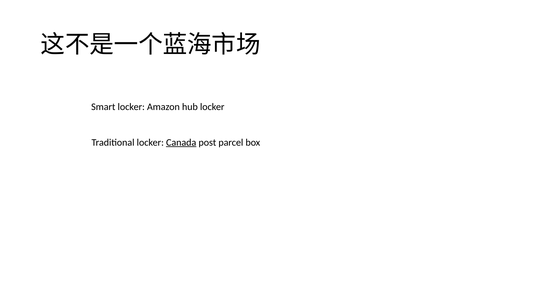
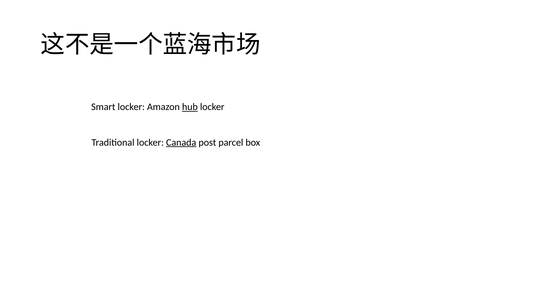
hub underline: none -> present
